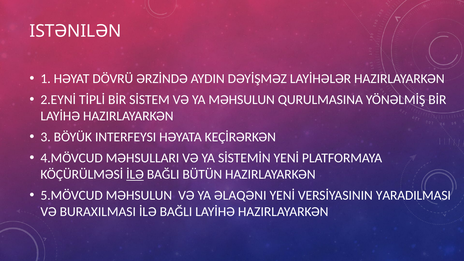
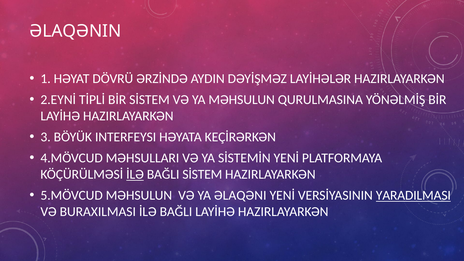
ISTƏNILƏN: ISTƏNILƏN -> ƏLAQƏNIN
BAĞLI BÜTÜN: BÜTÜN -> SİSTEM
YARADILMASI underline: none -> present
